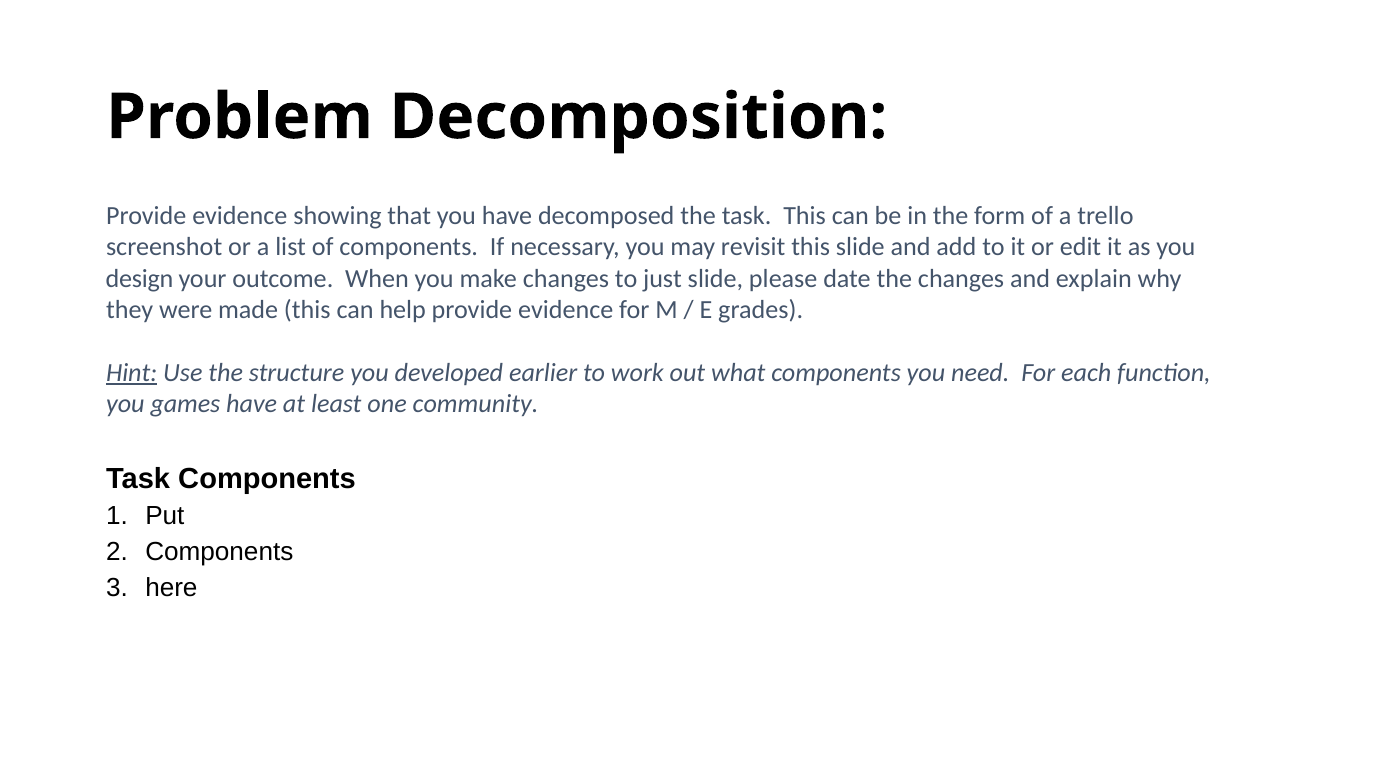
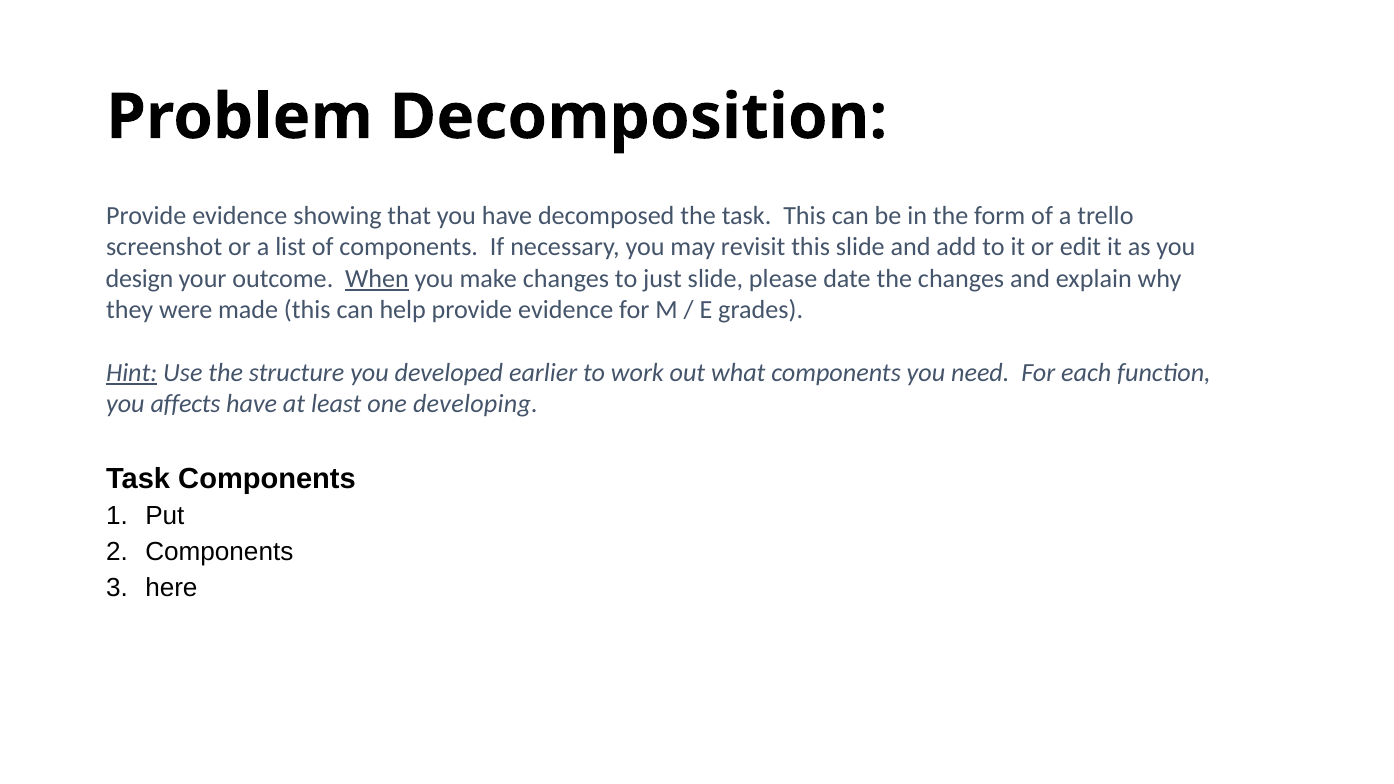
When underline: none -> present
games: games -> affects
community: community -> developing
